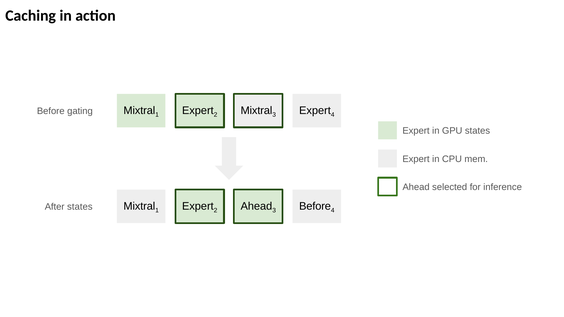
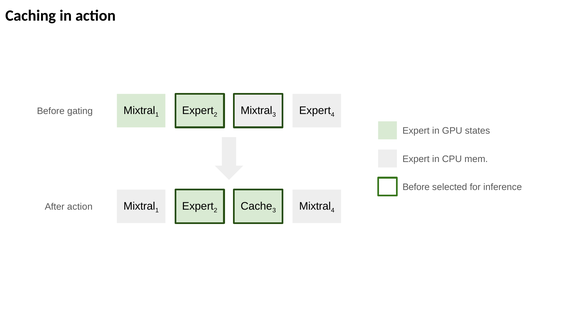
Ahead at (416, 187): Ahead -> Before
Ahead at (256, 206): Ahead -> Cache
Before at (315, 206): Before -> Mixtral
After states: states -> action
